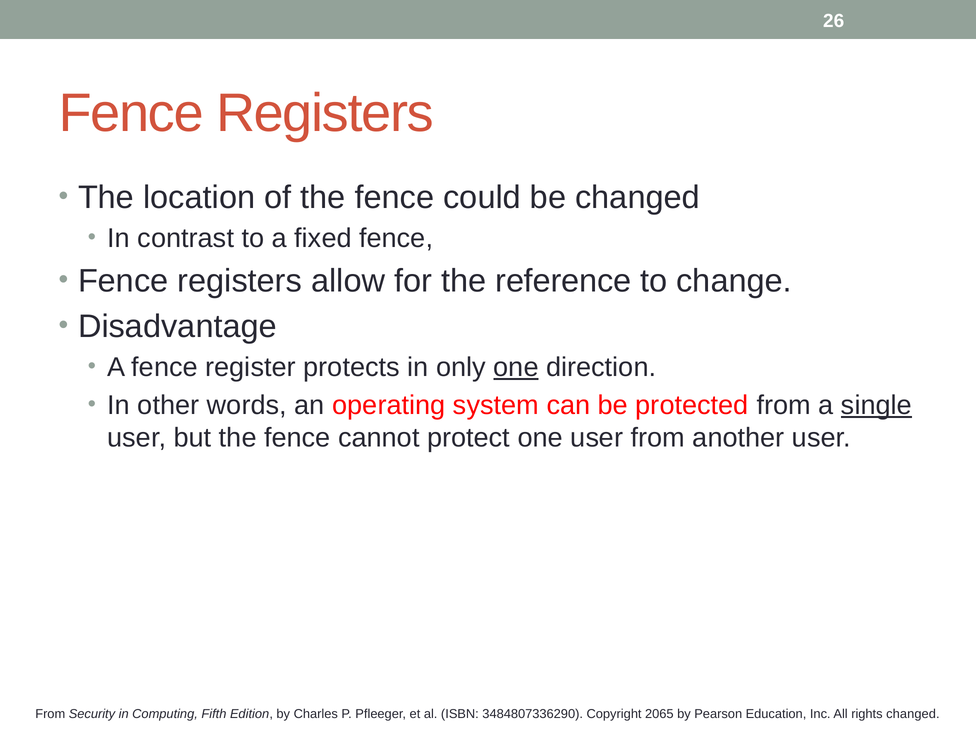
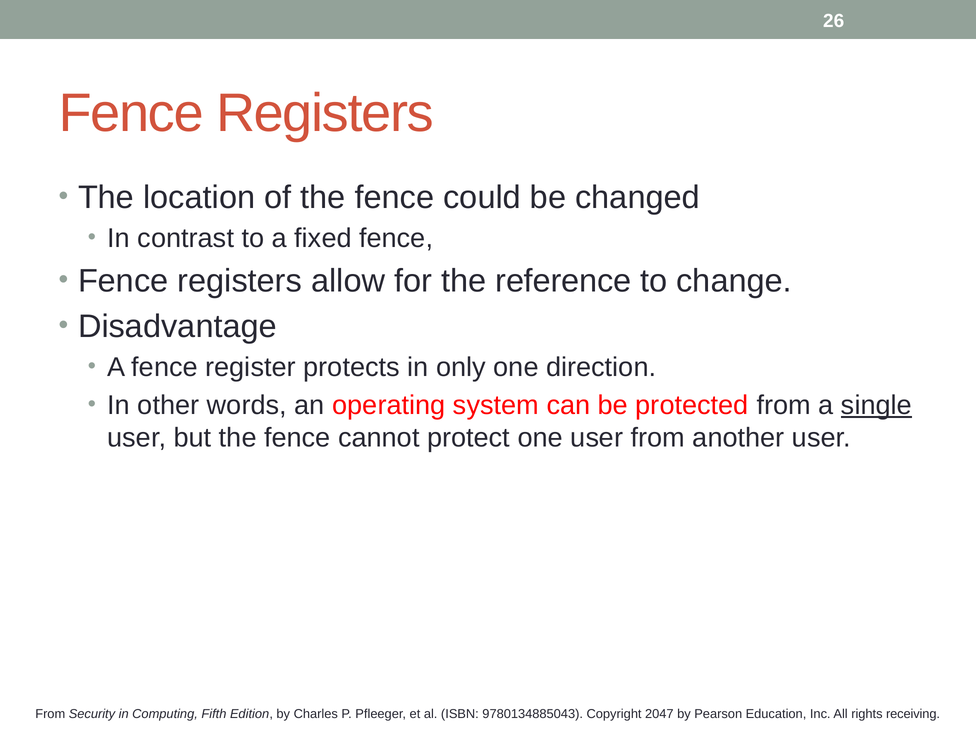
one at (516, 367) underline: present -> none
3484807336290: 3484807336290 -> 9780134885043
2065: 2065 -> 2047
rights changed: changed -> receiving
